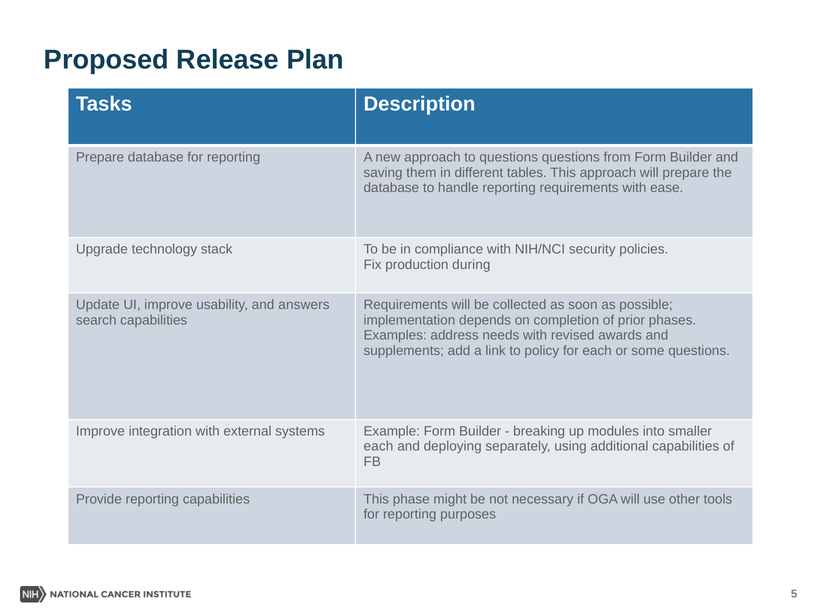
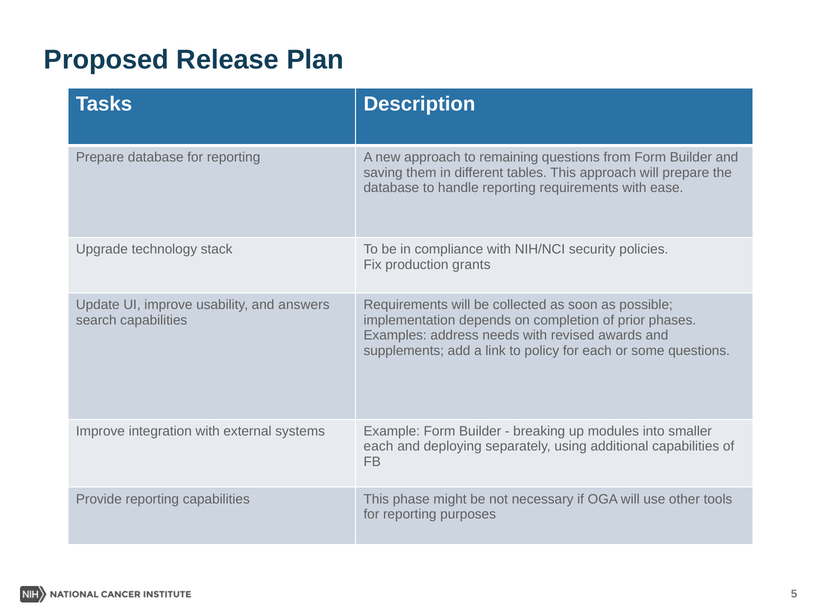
to questions: questions -> remaining
during: during -> grants
